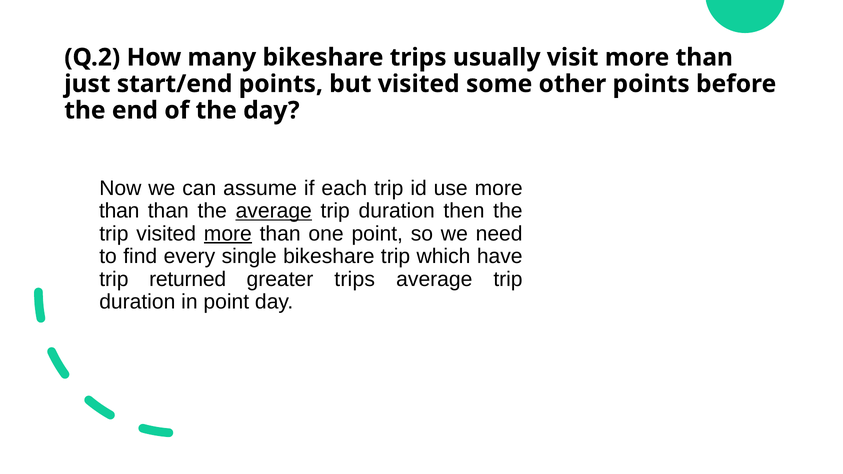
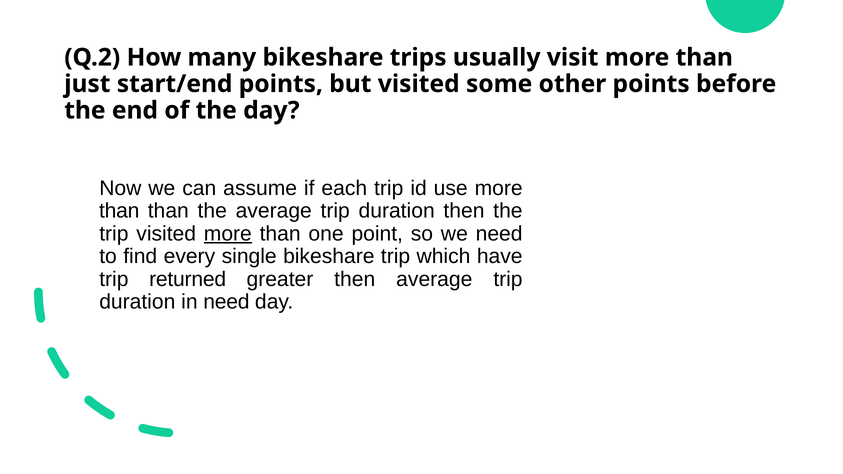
average at (274, 211) underline: present -> none
greater trips: trips -> then
point at (226, 302): point -> need
